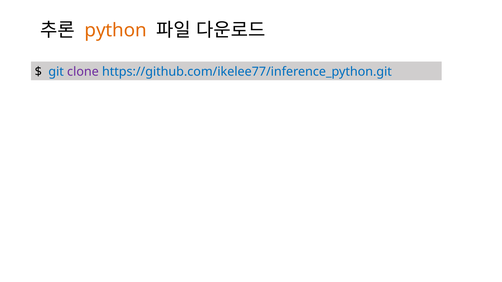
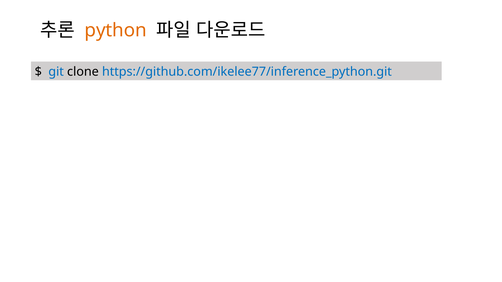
clone colour: purple -> black
